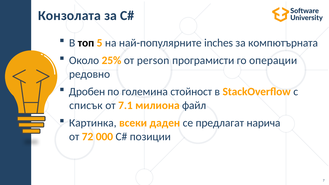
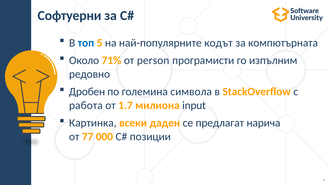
Конзолата: Конзолата -> Софтуерни
топ colour: black -> blue
inches: inches -> кодът
25%: 25% -> 71%
операции: операции -> изпълним
стойност: стойност -> символа
списък: списък -> работа
7.1: 7.1 -> 1.7
файл: файл -> input
72: 72 -> 77
